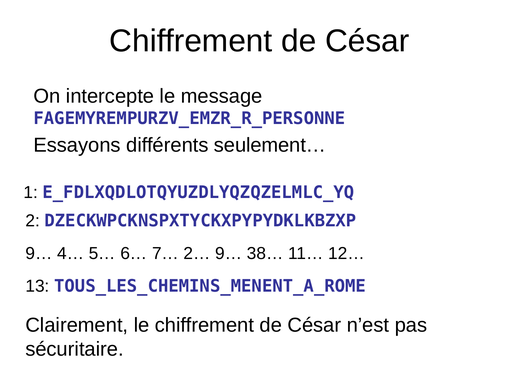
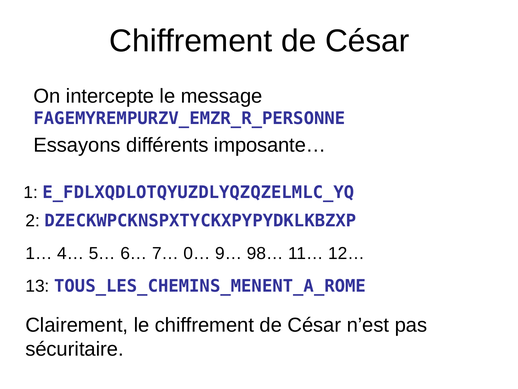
seulement…: seulement… -> imposante…
9… at (39, 253): 9… -> 1…
2…: 2… -> 0…
38…: 38… -> 98…
